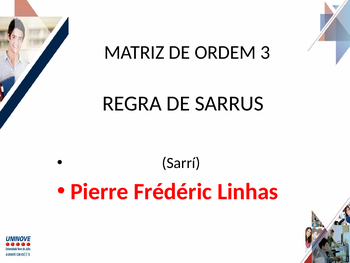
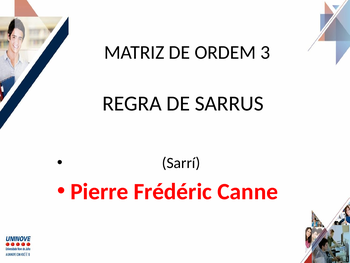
Linhas: Linhas -> Canne
